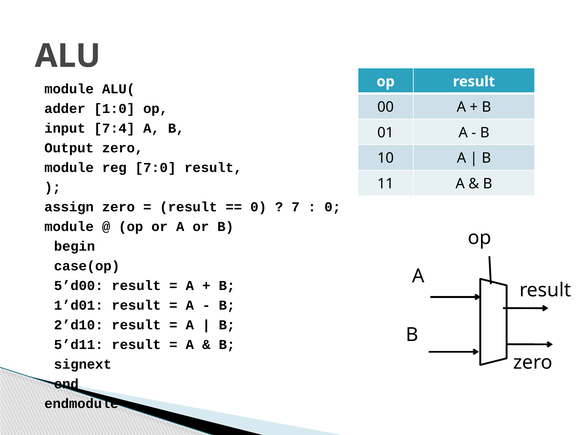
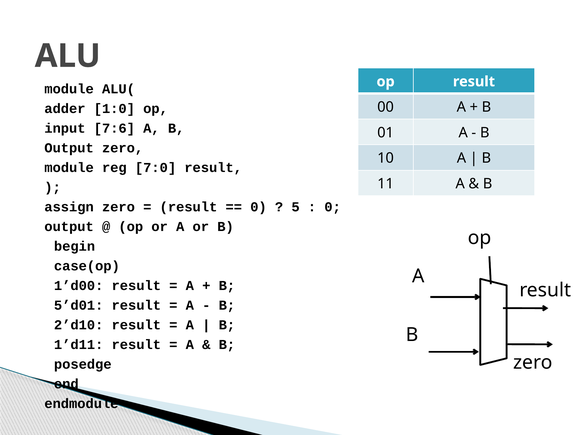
7:4: 7:4 -> 7:6
7: 7 -> 5
module at (69, 227): module -> output
5’d00: 5’d00 -> 1’d00
1’d01: 1’d01 -> 5’d01
5’d11: 5’d11 -> 1’d11
signext: signext -> posedge
